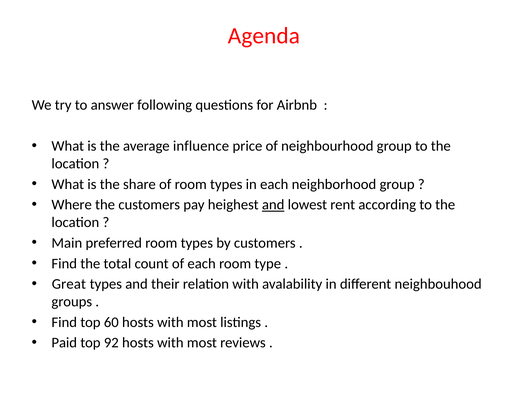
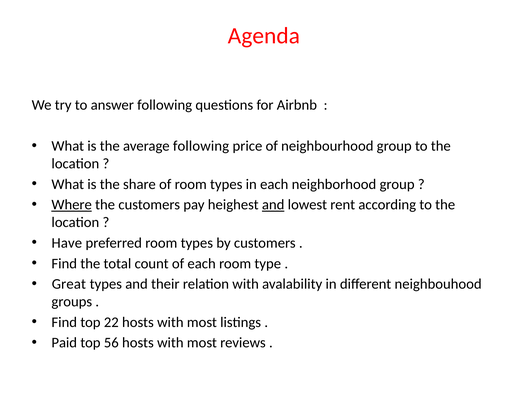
average influence: influence -> following
Where underline: none -> present
Main: Main -> Have
60: 60 -> 22
92: 92 -> 56
